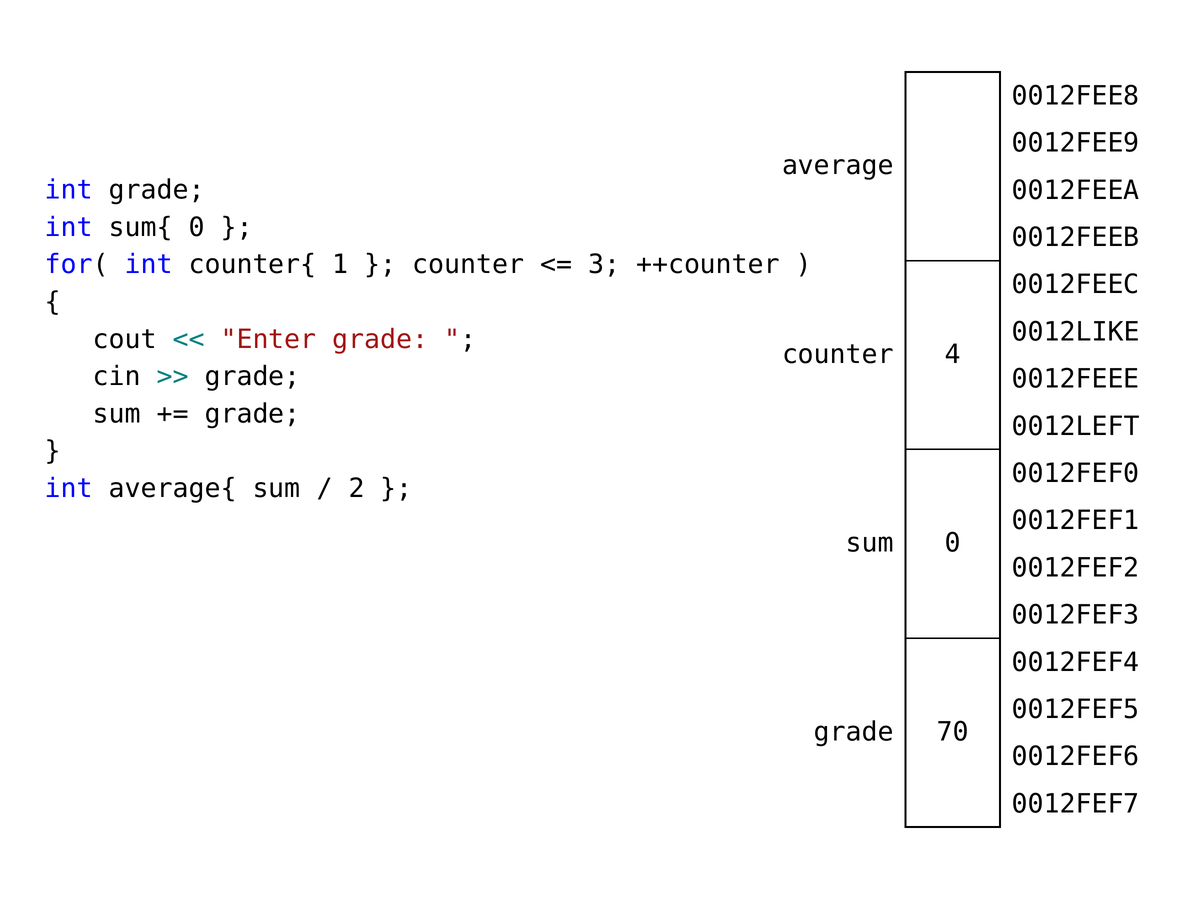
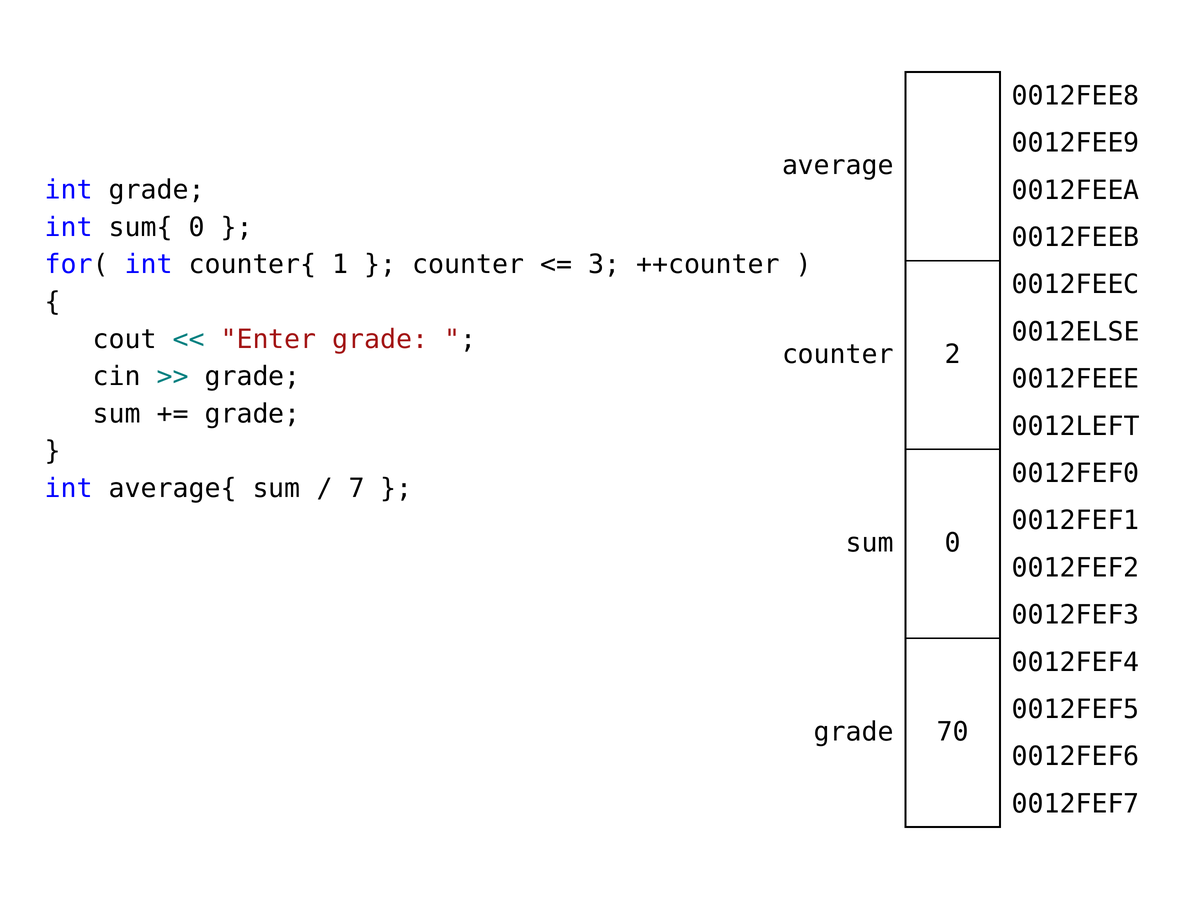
0012LIKE: 0012LIKE -> 0012ELSE
4: 4 -> 2
2: 2 -> 7
